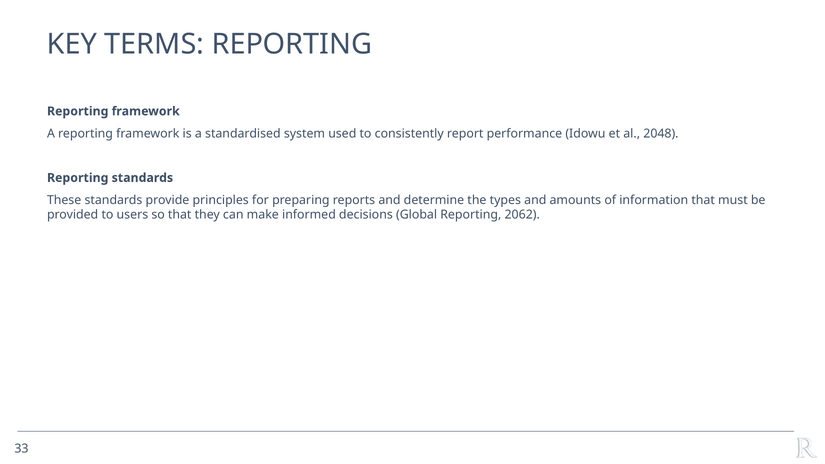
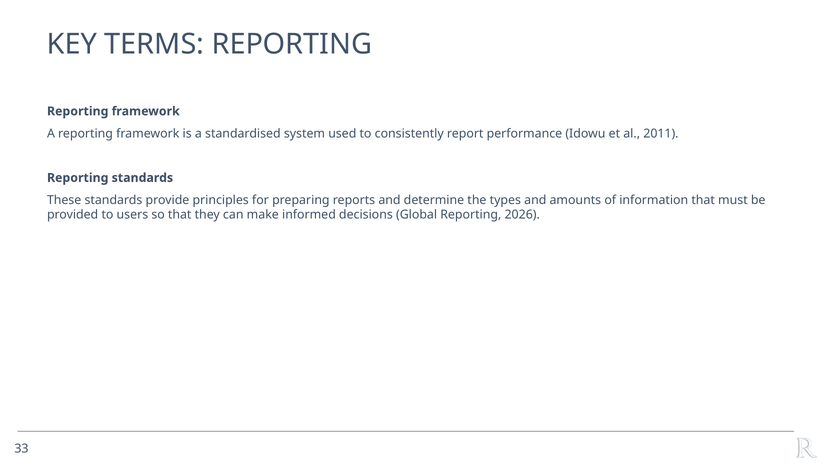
2048: 2048 -> 2011
2062: 2062 -> 2026
